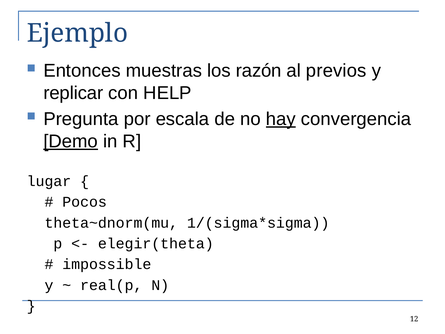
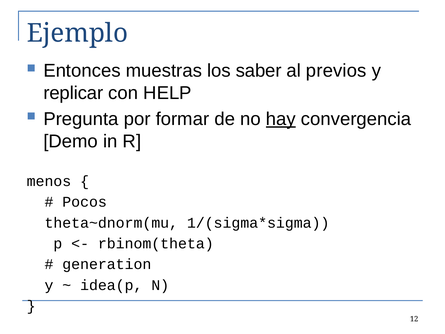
razón: razón -> saber
escala: escala -> formar
Demo underline: present -> none
lugar: lugar -> menos
elegir(theta: elegir(theta -> rbinom(theta
impossible: impossible -> generation
real(p: real(p -> idea(p
